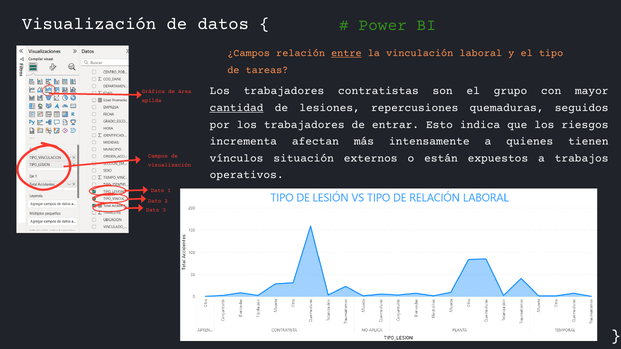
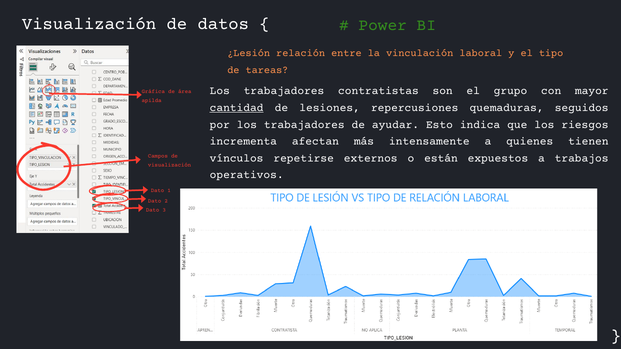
¿Campos: ¿Campos -> ¿Lesión
entre underline: present -> none
entrar: entrar -> ayudar
situación: situación -> repetirse
